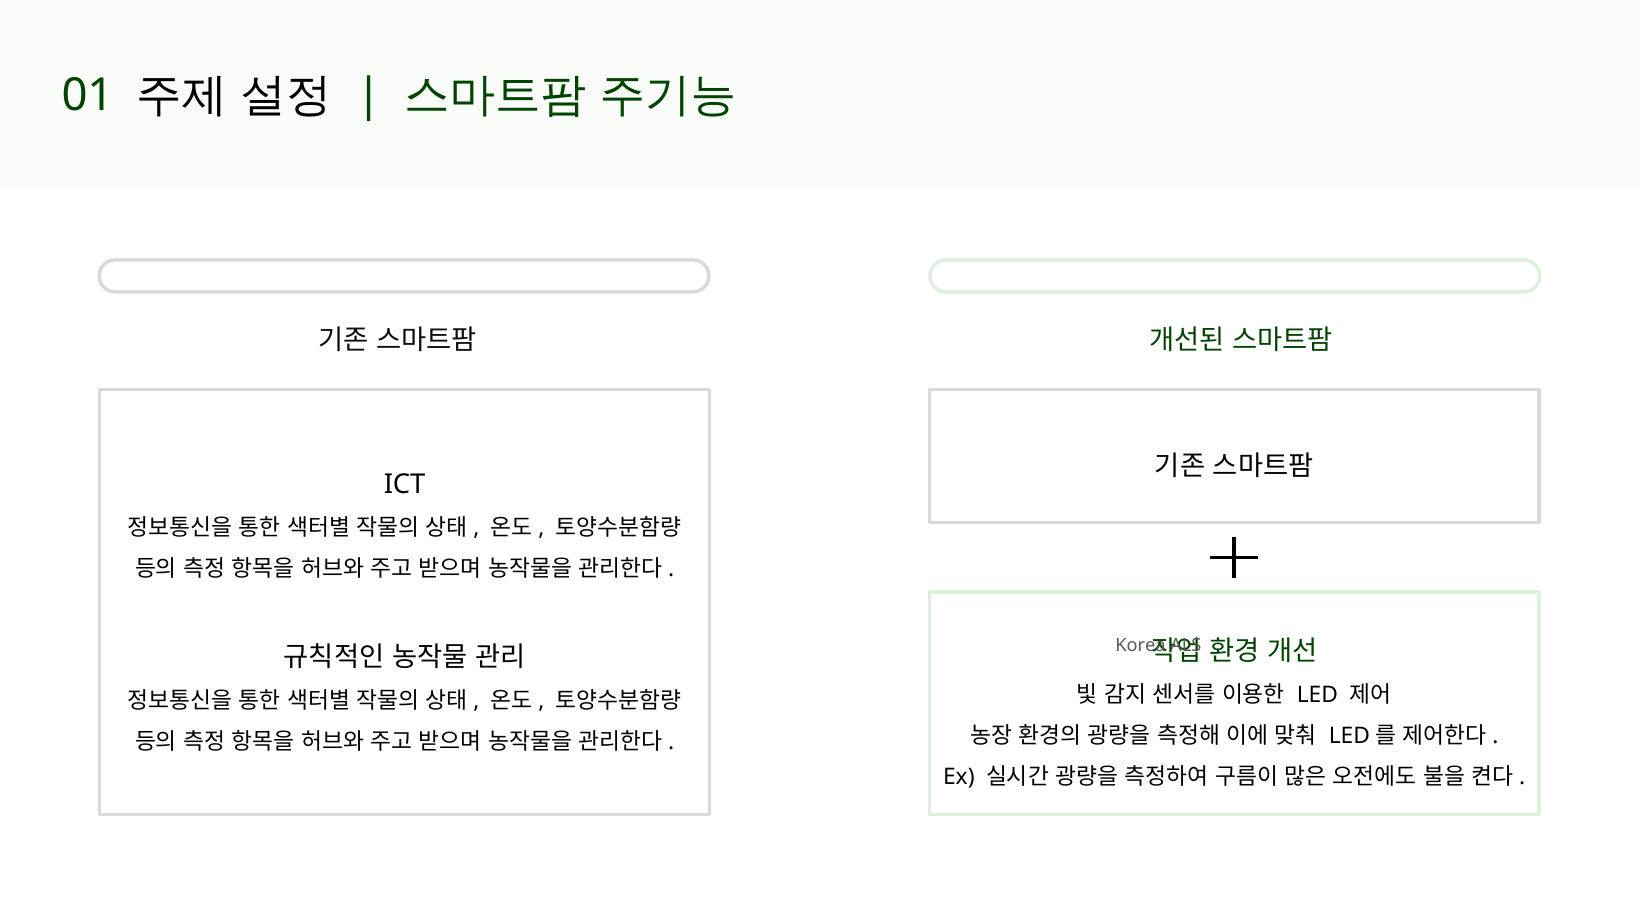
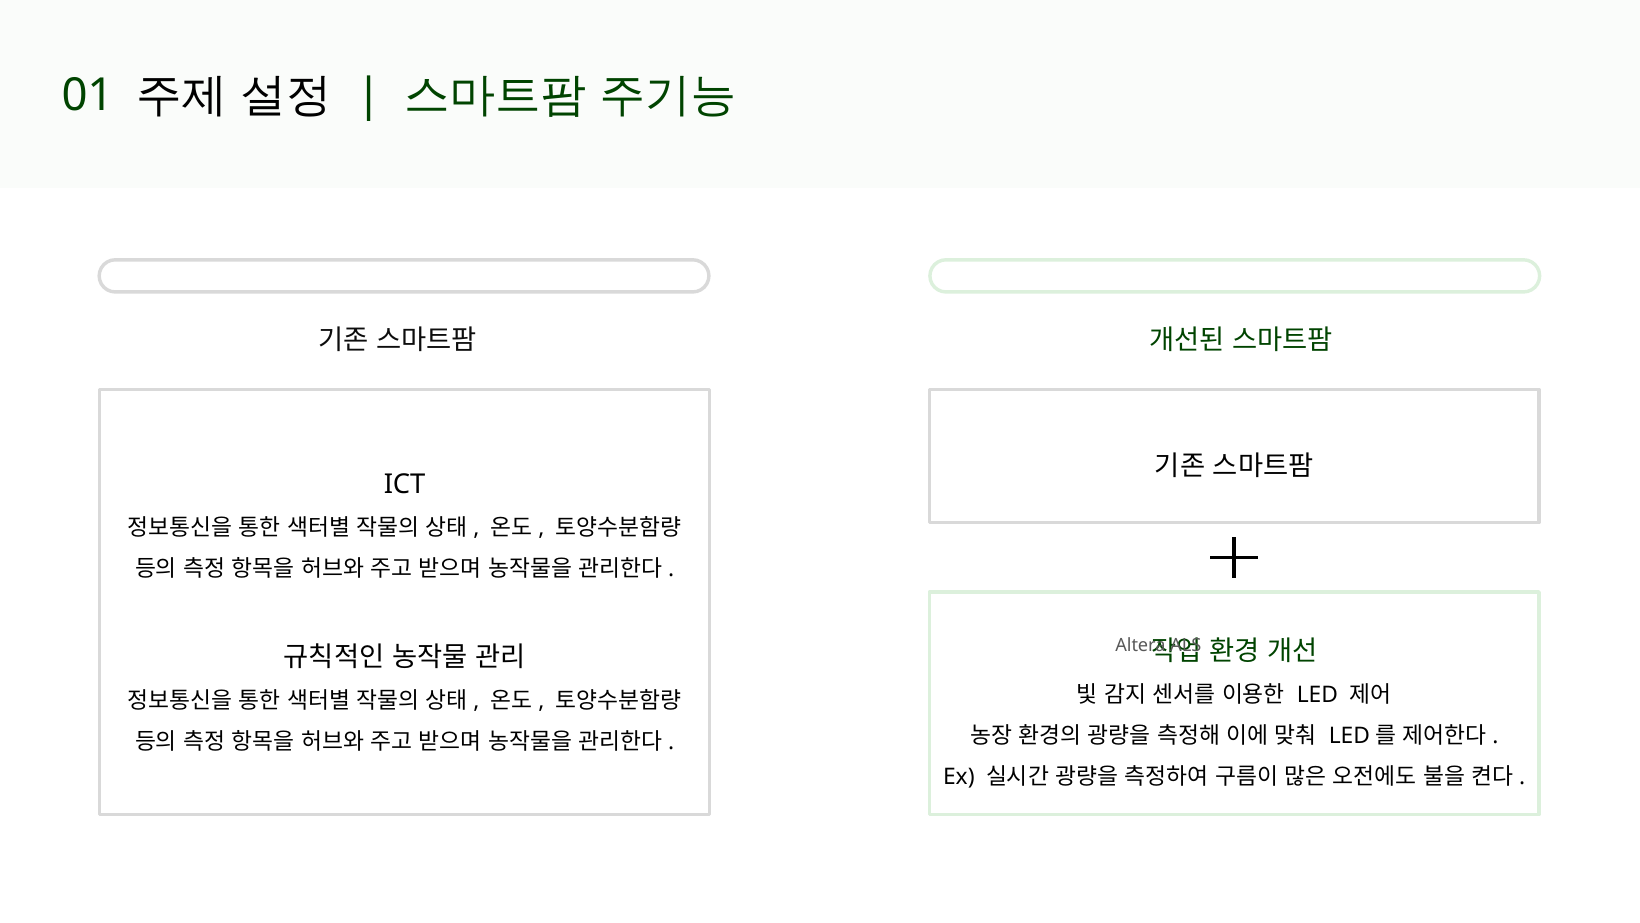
Korea: Korea -> Altera
